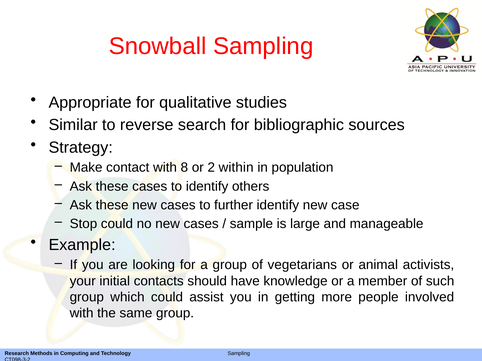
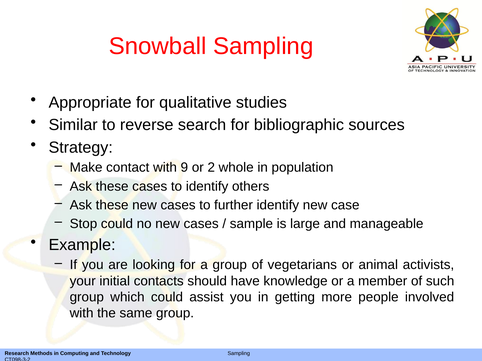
8: 8 -> 9
within: within -> whole
